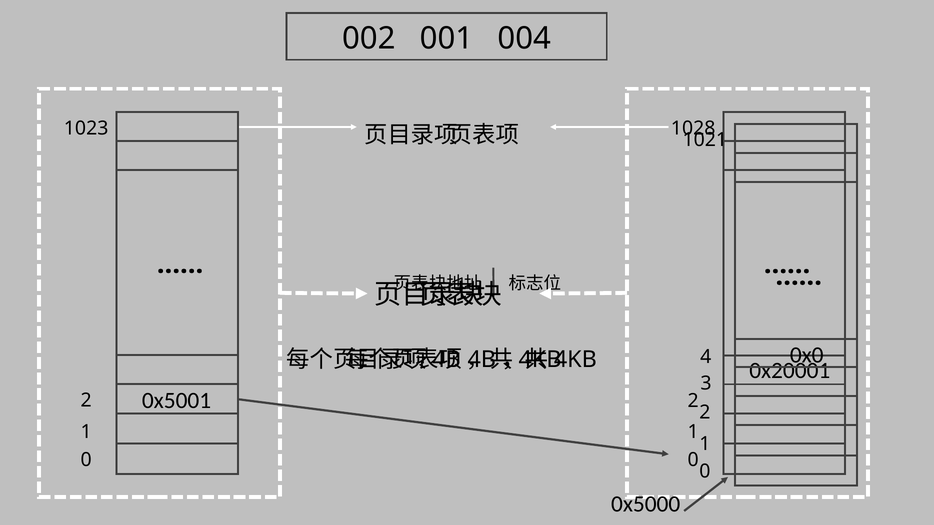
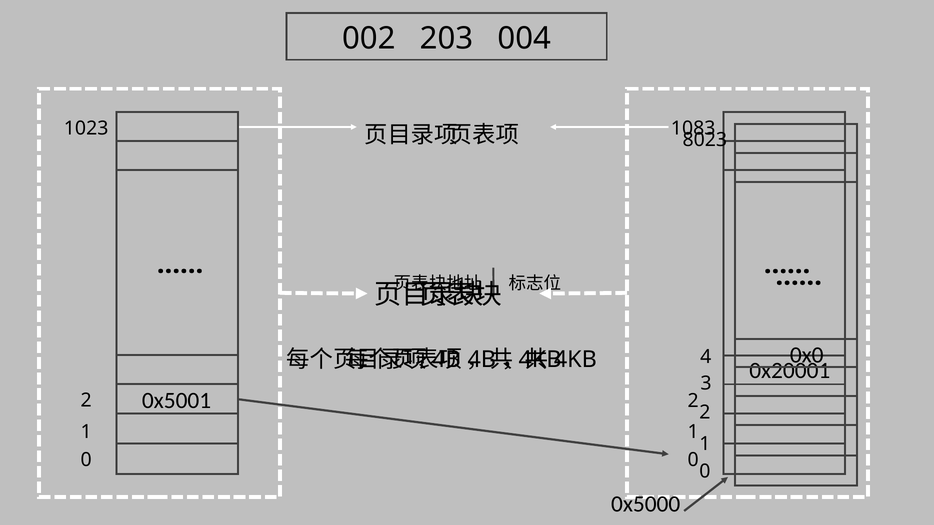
001: 001 -> 203
1028: 1028 -> 1083
1021: 1021 -> 8023
